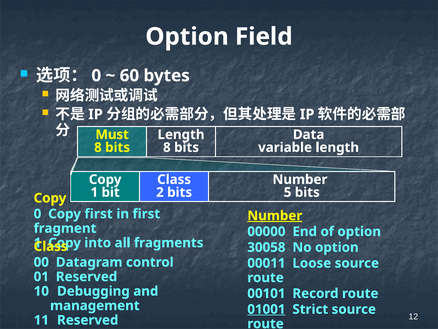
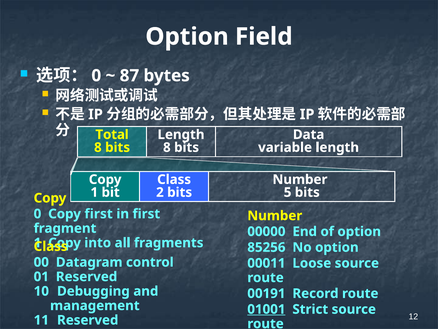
60: 60 -> 87
Must: Must -> Total
Number at (275, 215) underline: present -> none
30058: 30058 -> 85256
00101: 00101 -> 00191
